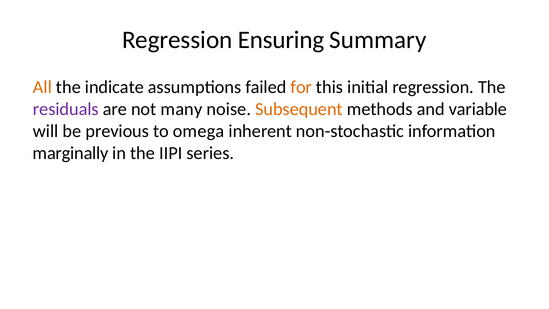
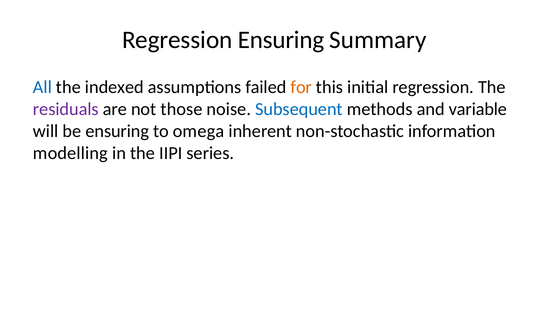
All colour: orange -> blue
indicate: indicate -> indexed
many: many -> those
Subsequent colour: orange -> blue
be previous: previous -> ensuring
marginally: marginally -> modelling
